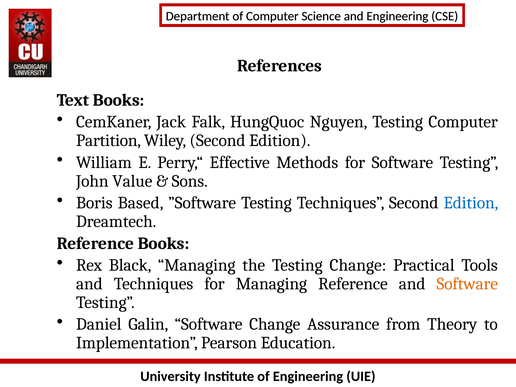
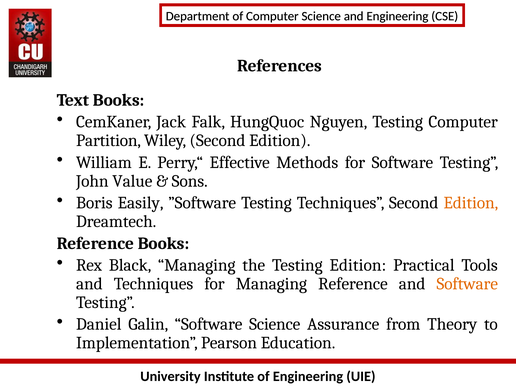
Based: Based -> Easily
Edition at (471, 203) colour: blue -> orange
Testing Change: Change -> Edition
Software Change: Change -> Science
